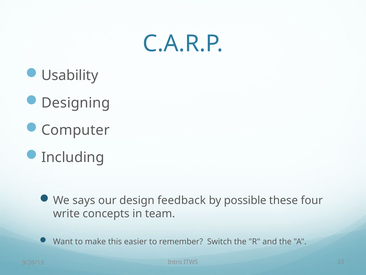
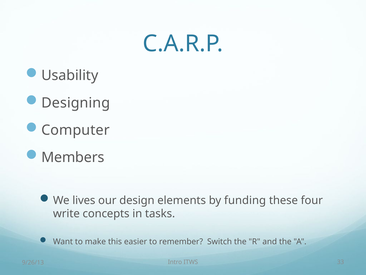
Including: Including -> Members
says: says -> lives
feedback: feedback -> elements
possible: possible -> funding
team: team -> tasks
